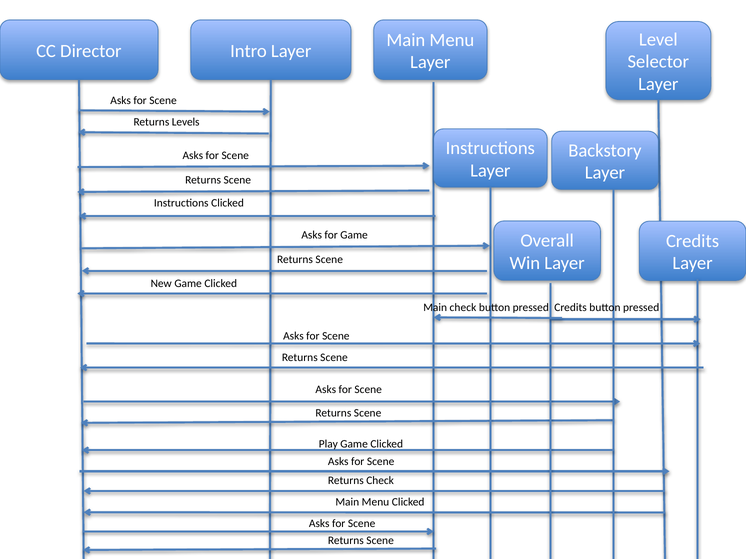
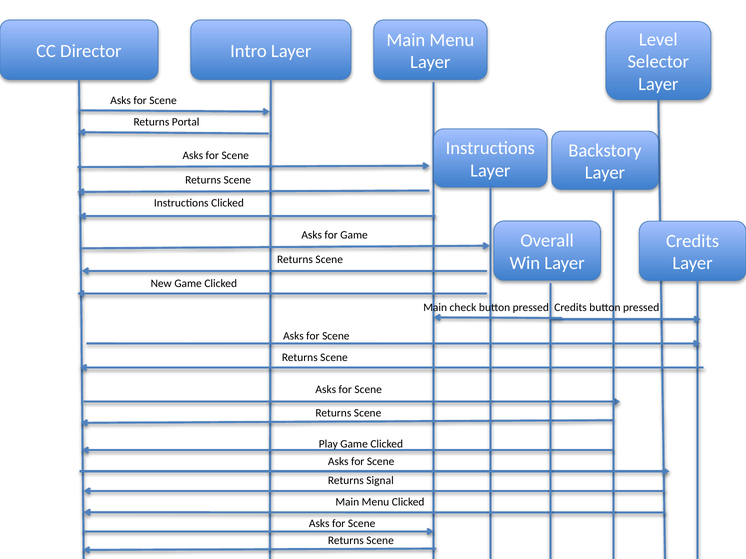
Levels: Levels -> Portal
Returns Check: Check -> Signal
